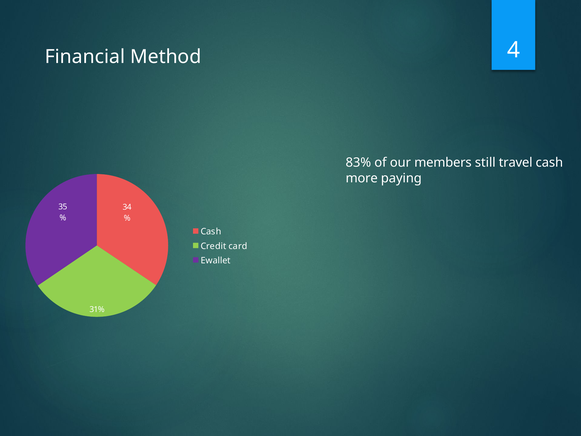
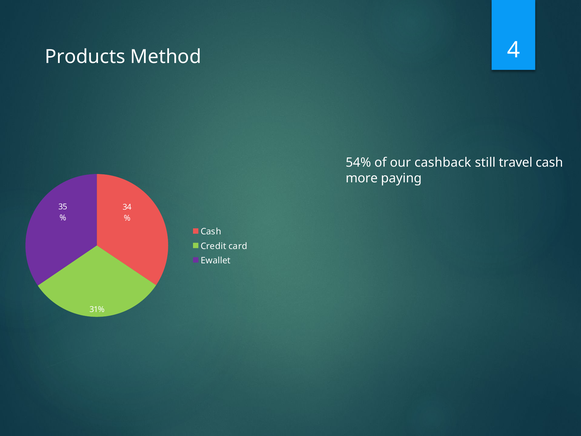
Financial: Financial -> Products
83%: 83% -> 54%
members: members -> cashback
